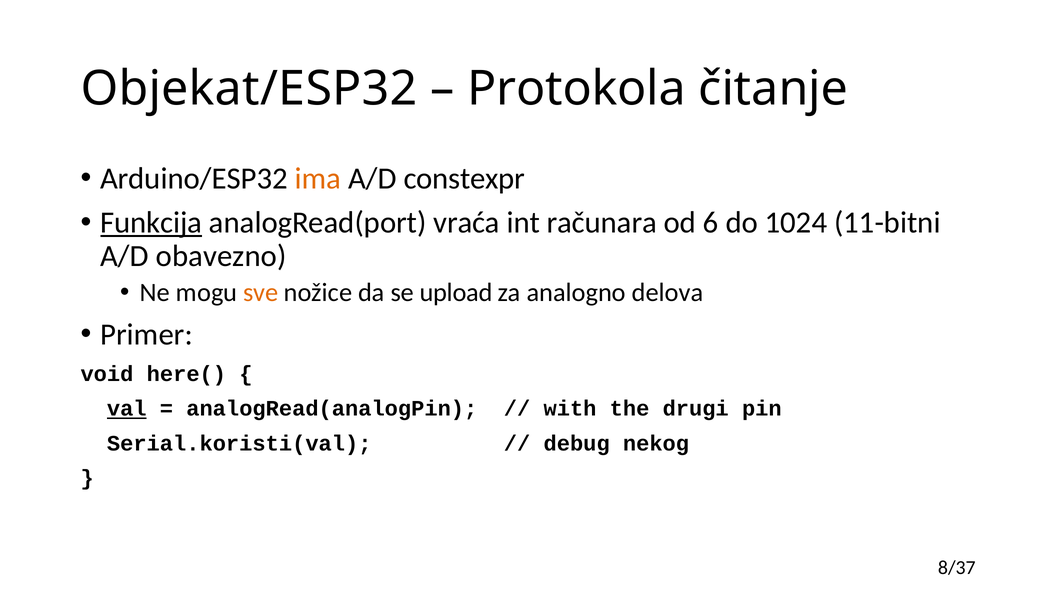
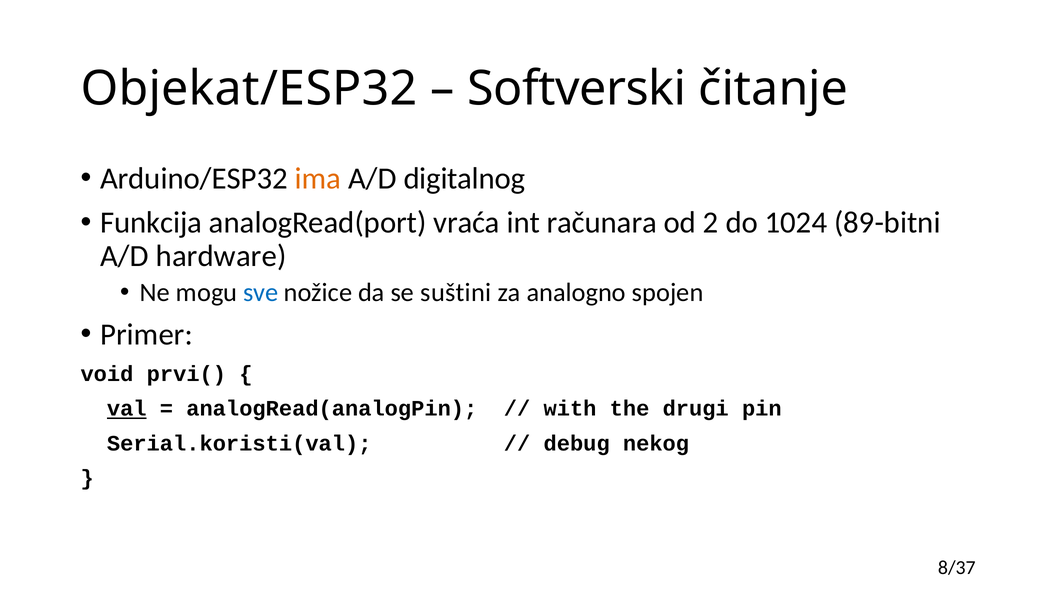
Protokola: Protokola -> Softverski
constexpr: constexpr -> digitalnog
Funkcija underline: present -> none
6: 6 -> 2
11-bitni: 11-bitni -> 89-bitni
obavezno: obavezno -> hardware
sve colour: orange -> blue
upload: upload -> suštini
delova: delova -> spojen
here(: here( -> prvi(
